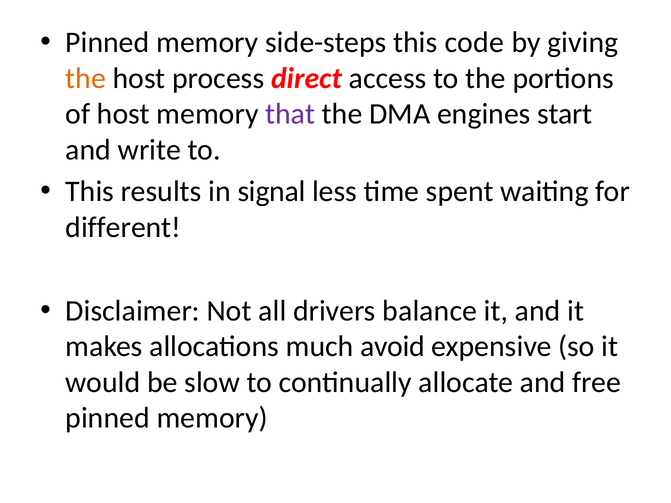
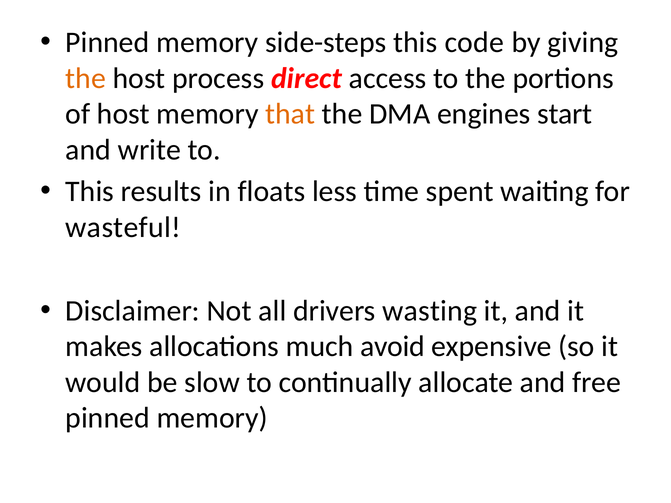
that colour: purple -> orange
signal: signal -> floats
different: different -> wasteful
balance: balance -> wasting
